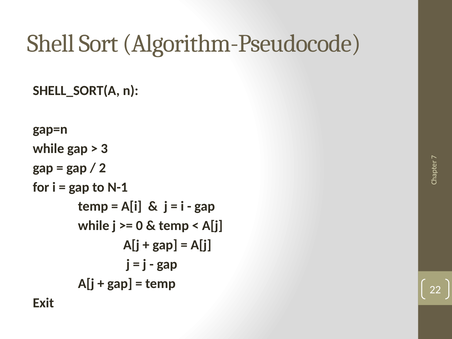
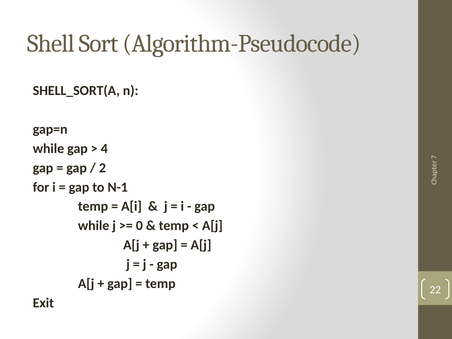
3: 3 -> 4
